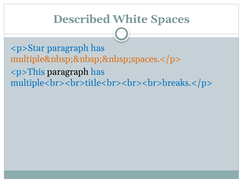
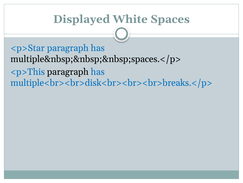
Described: Described -> Displayed
multiple&nbsp;&nbsp;&nbsp;spaces.</p> colour: orange -> black
multiple<br><br>title<br><br><br>breaks.</p>: multiple<br><br>title<br><br><br>breaks.</p> -> multiple<br><br>disk<br><br><br>breaks.</p>
